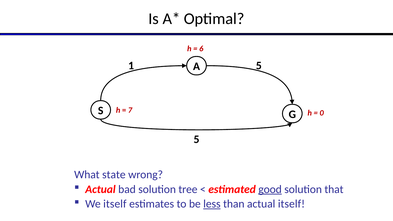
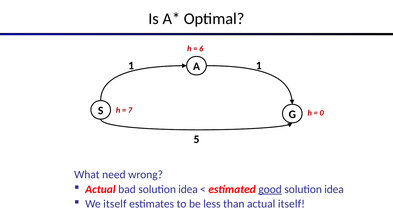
1 5: 5 -> 1
state: state -> need
bad solution tree: tree -> idea
that at (334, 189): that -> idea
less underline: present -> none
